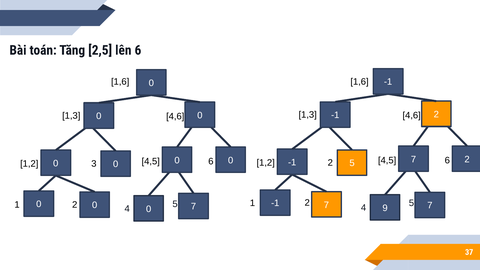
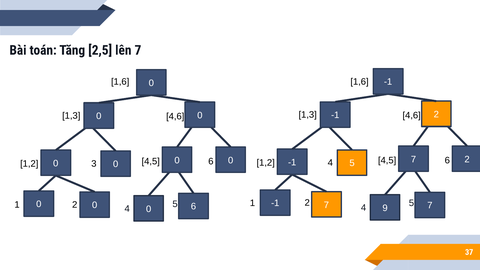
lên 6: 6 -> 7
1,2 2: 2 -> 4
0 7: 7 -> 6
